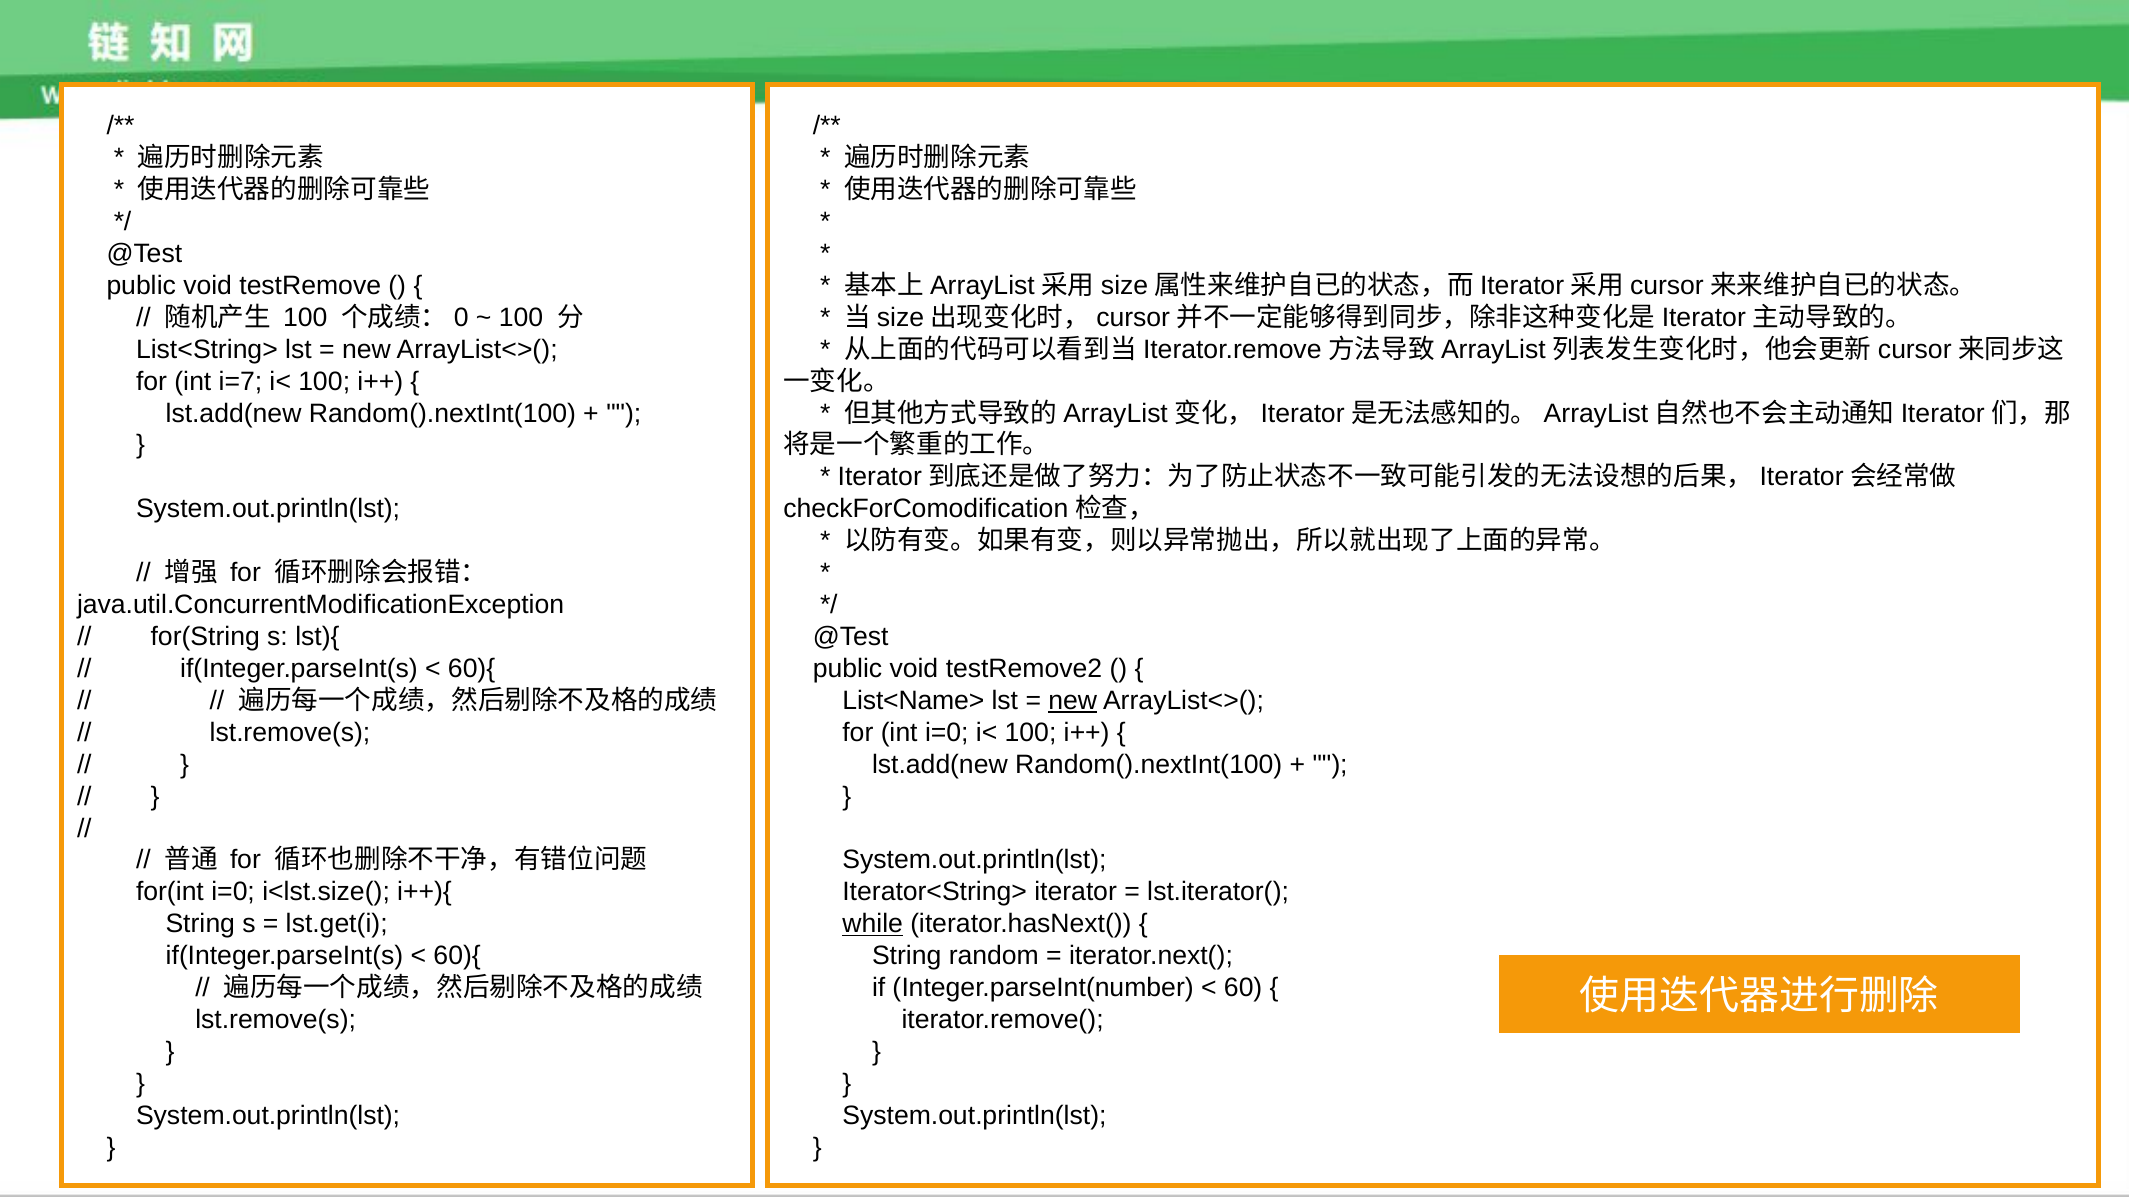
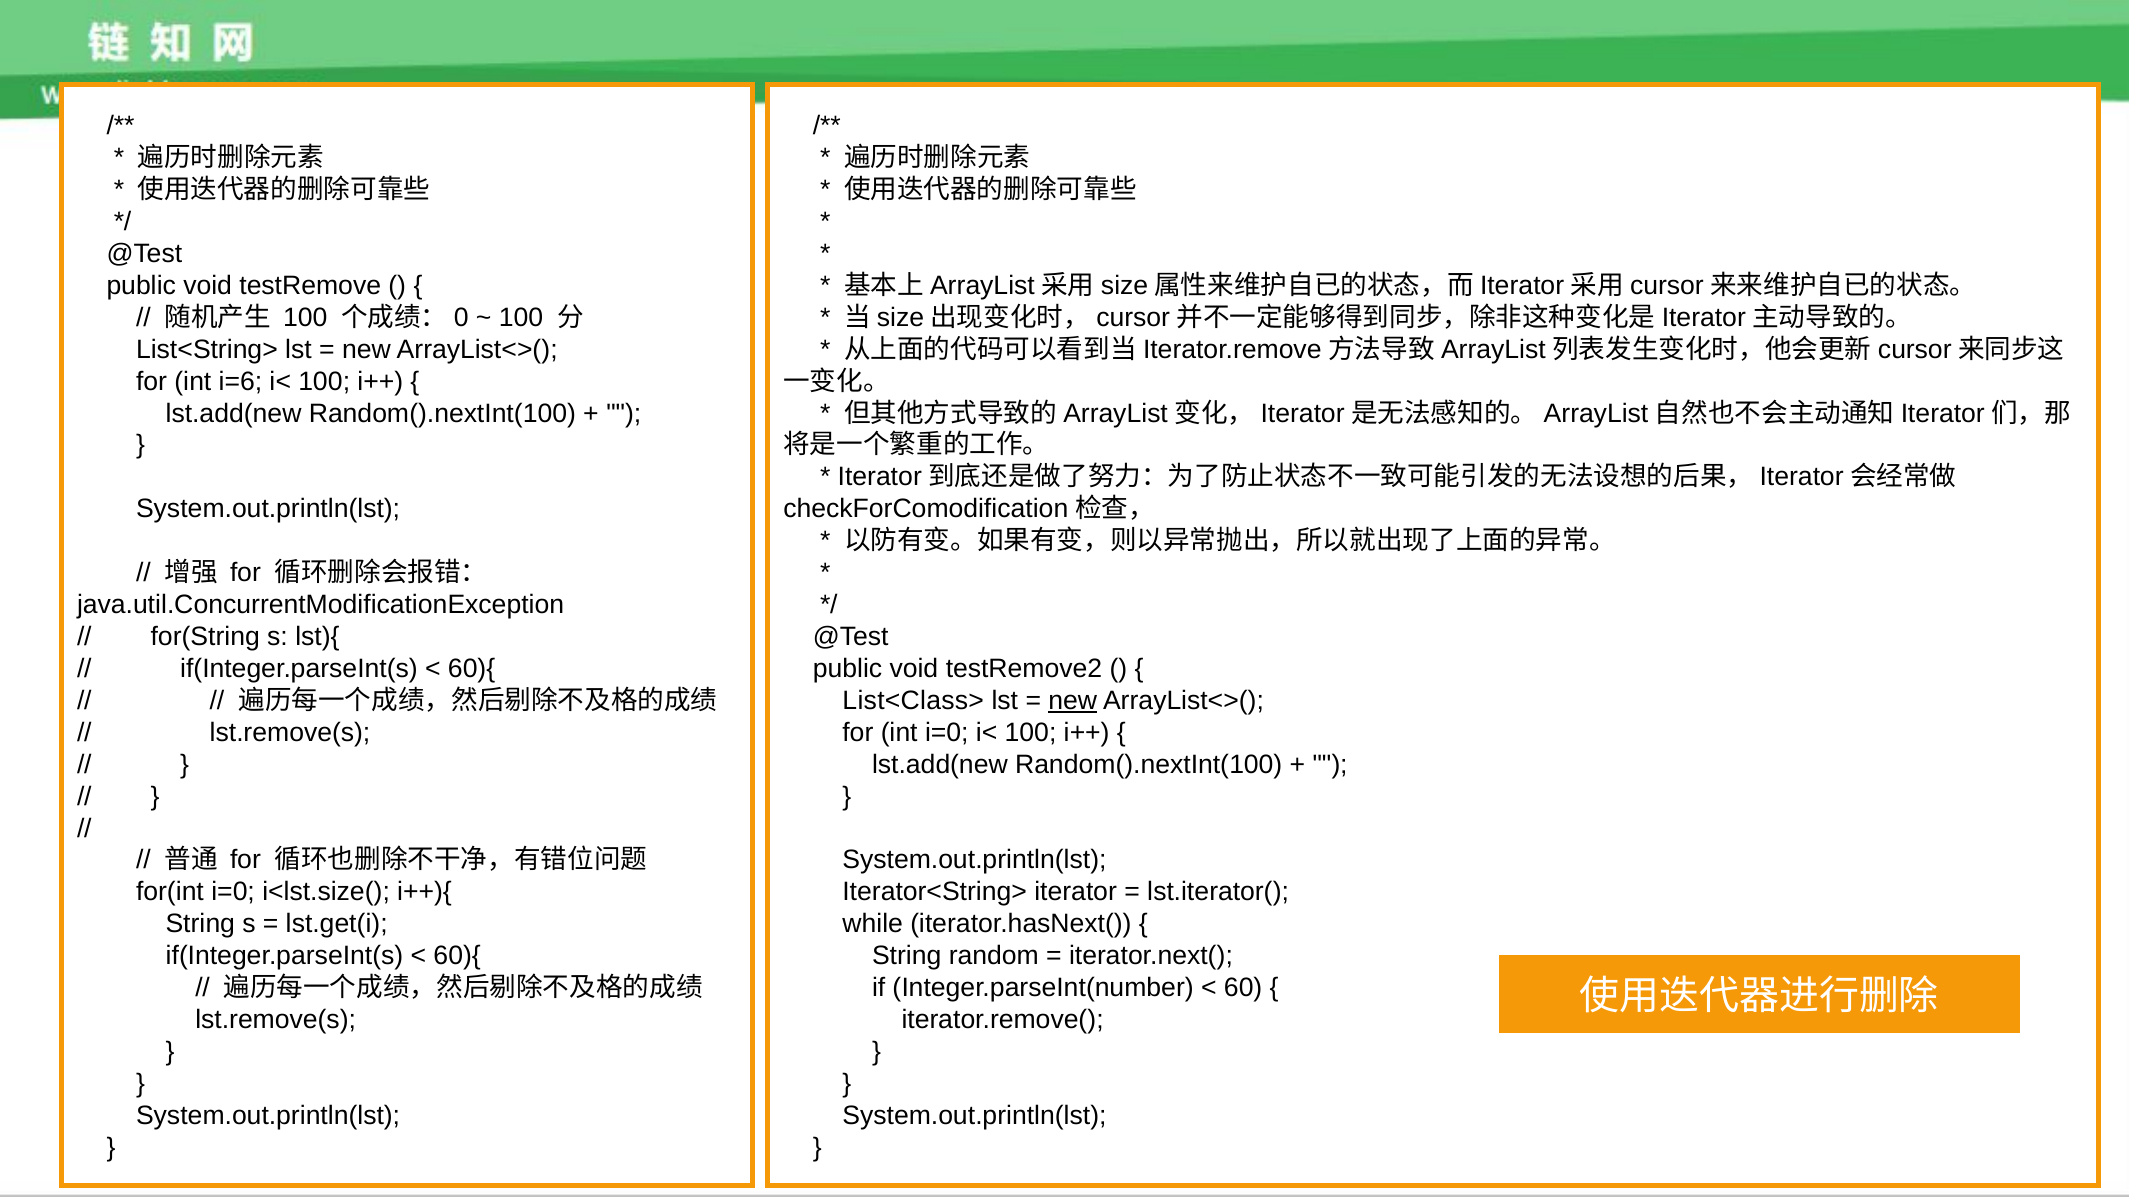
i=7: i=7 -> i=6
List<Name>: List<Name> -> List<Class>
while underline: present -> none
